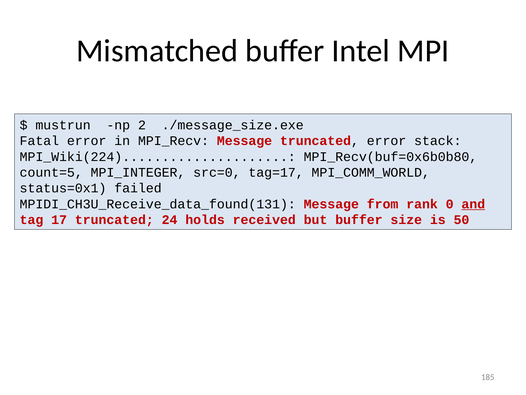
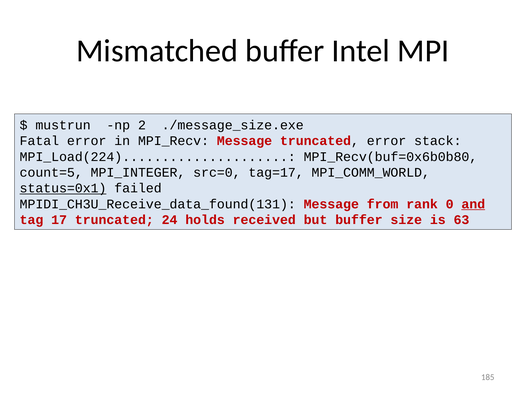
MPI_Wiki(224: MPI_Wiki(224 -> MPI_Load(224
status=0x1 underline: none -> present
50: 50 -> 63
